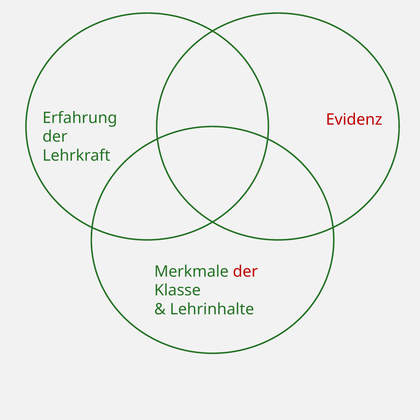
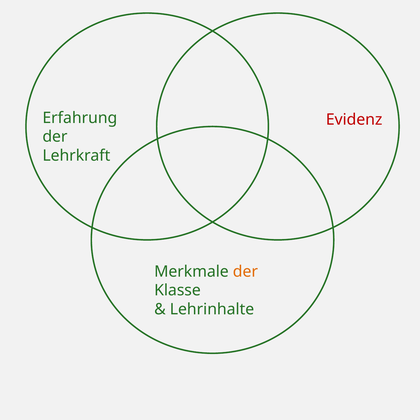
der at (245, 271) colour: red -> orange
